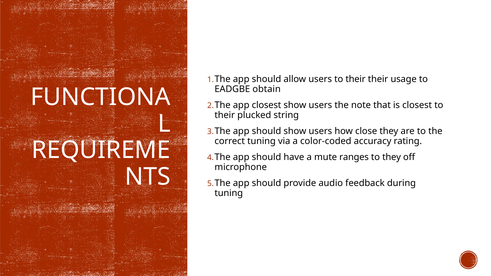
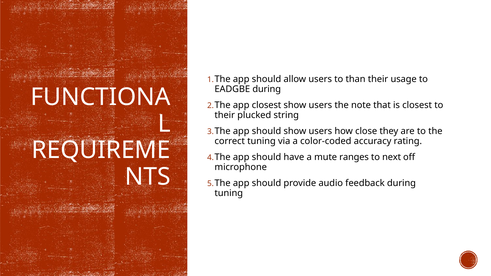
users to their: their -> than
EADGBE obtain: obtain -> during
to they: they -> next
